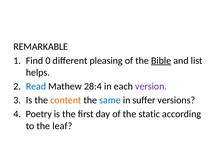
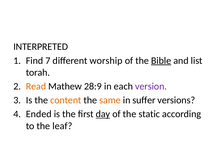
REMARKABLE: REMARKABLE -> INTERPRETED
0: 0 -> 7
pleasing: pleasing -> worship
helps: helps -> torah
Read colour: blue -> orange
28:4: 28:4 -> 28:9
same colour: blue -> orange
Poetry: Poetry -> Ended
day underline: none -> present
